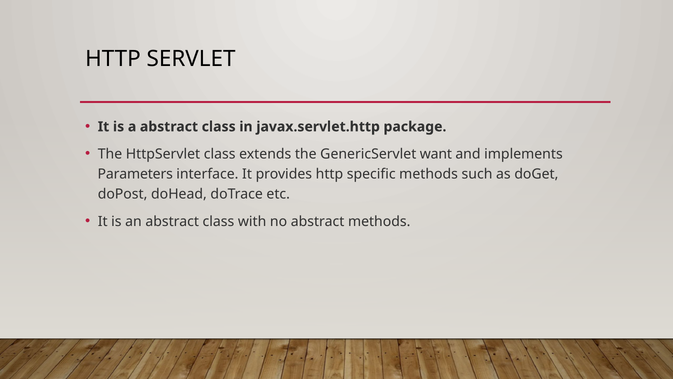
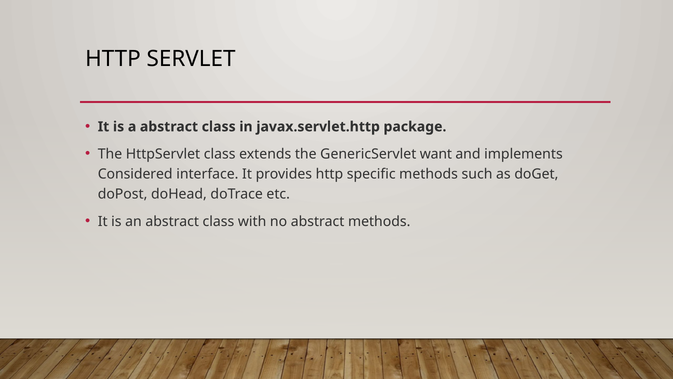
Parameters: Parameters -> Considered
